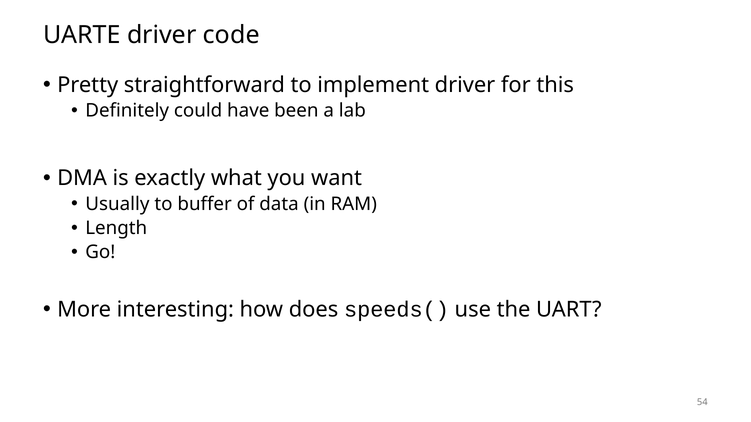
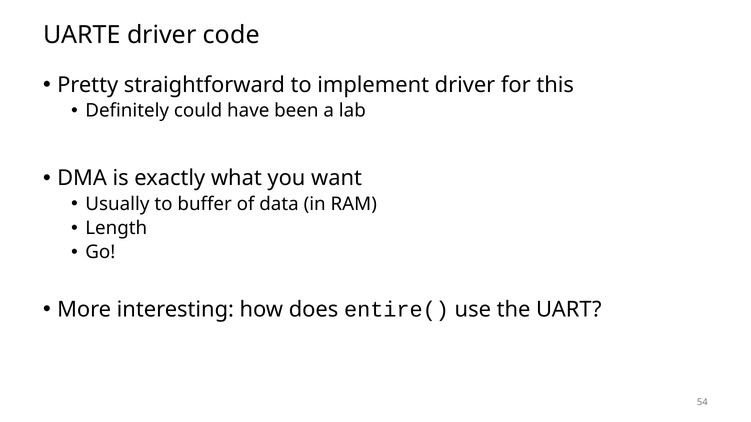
speeds(: speeds( -> entire(
